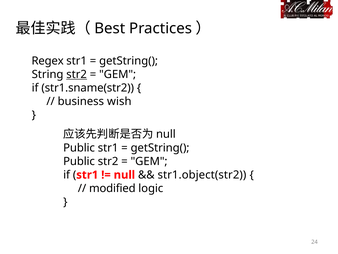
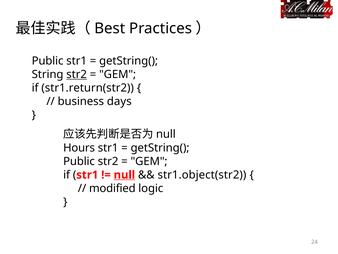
Regex at (48, 61): Regex -> Public
str1.sname(str2: str1.sname(str2 -> str1.return(str2
wish: wish -> days
Public at (79, 148): Public -> Hours
null at (124, 175) underline: none -> present
